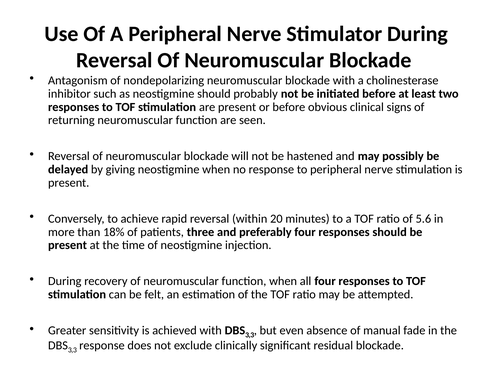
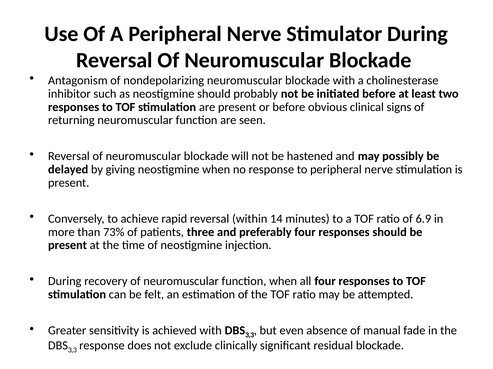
20: 20 -> 14
5.6: 5.6 -> 6.9
18%: 18% -> 73%
